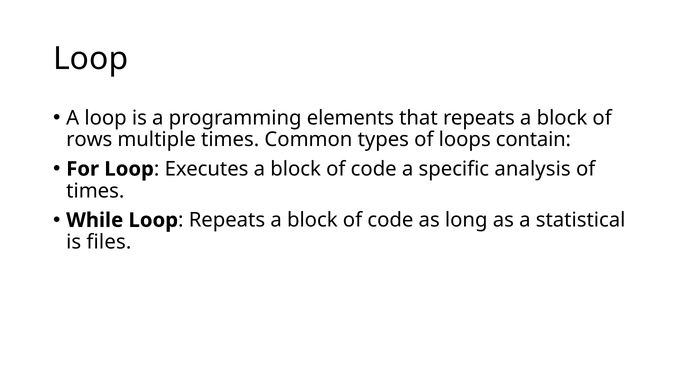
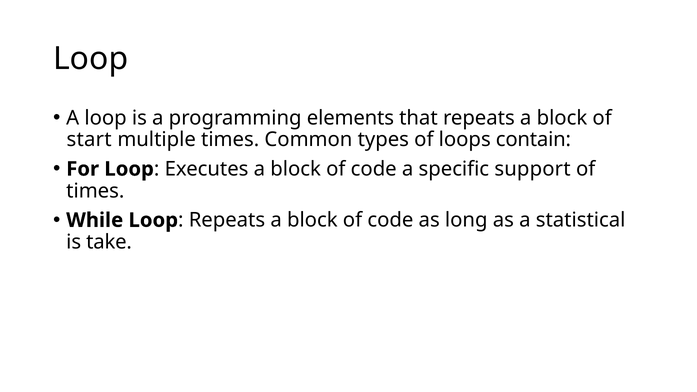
rows: rows -> start
analysis: analysis -> support
files: files -> take
